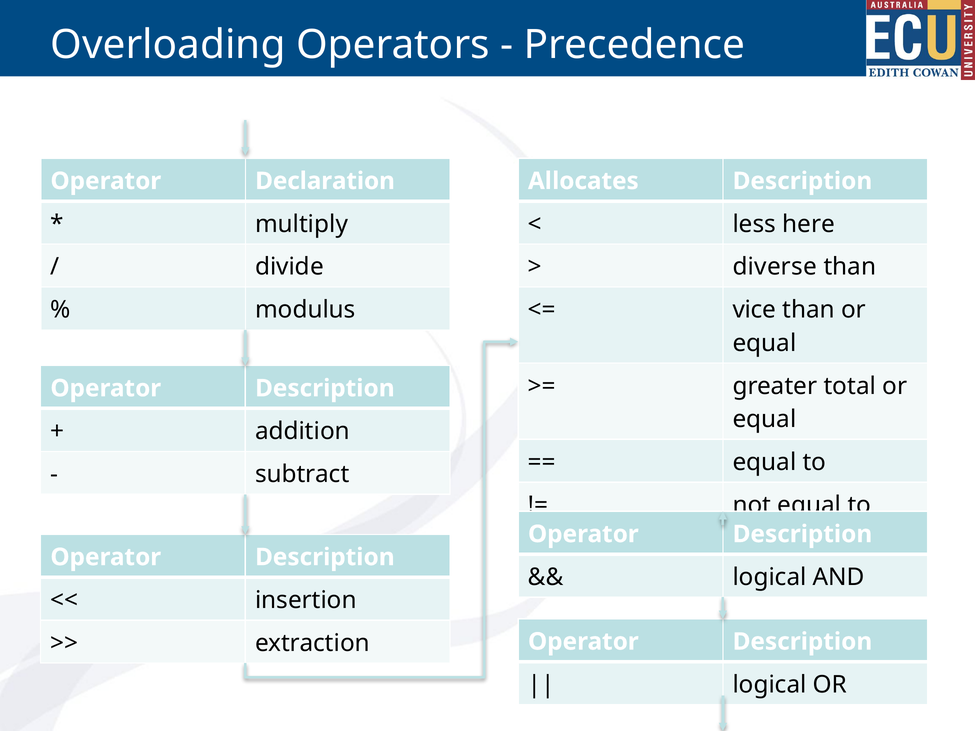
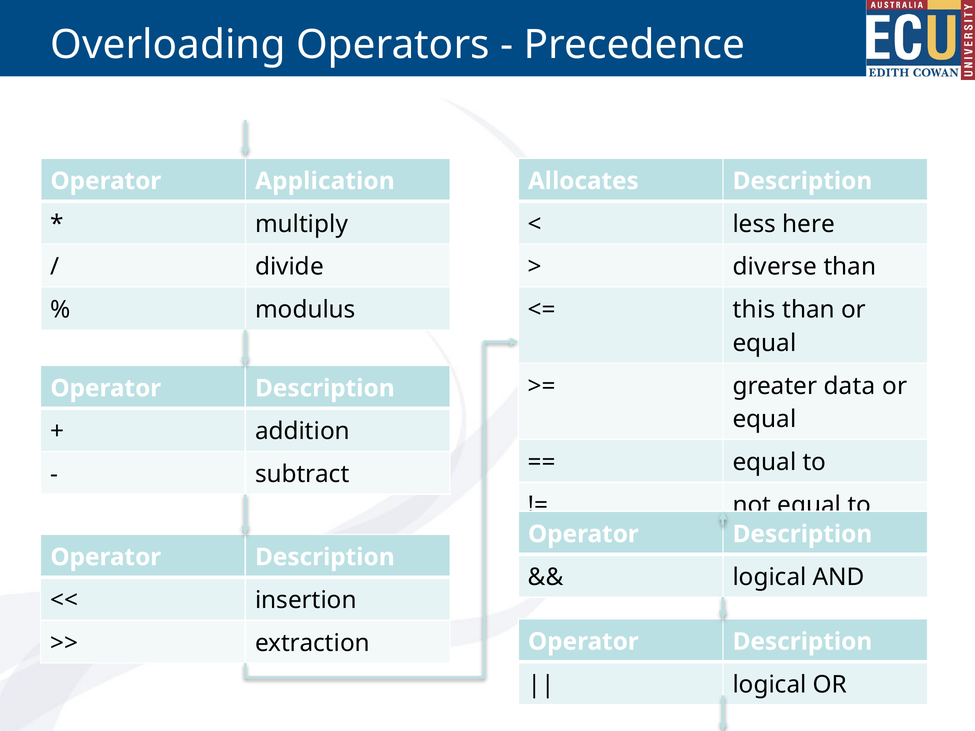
Declaration: Declaration -> Application
vice: vice -> this
total: total -> data
